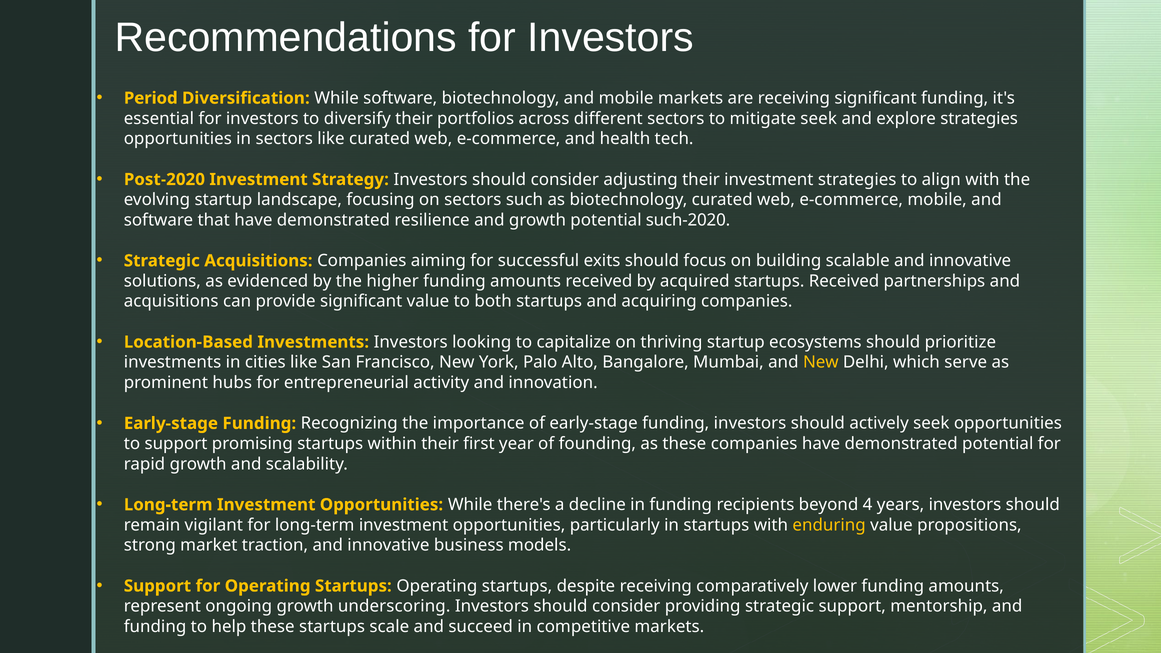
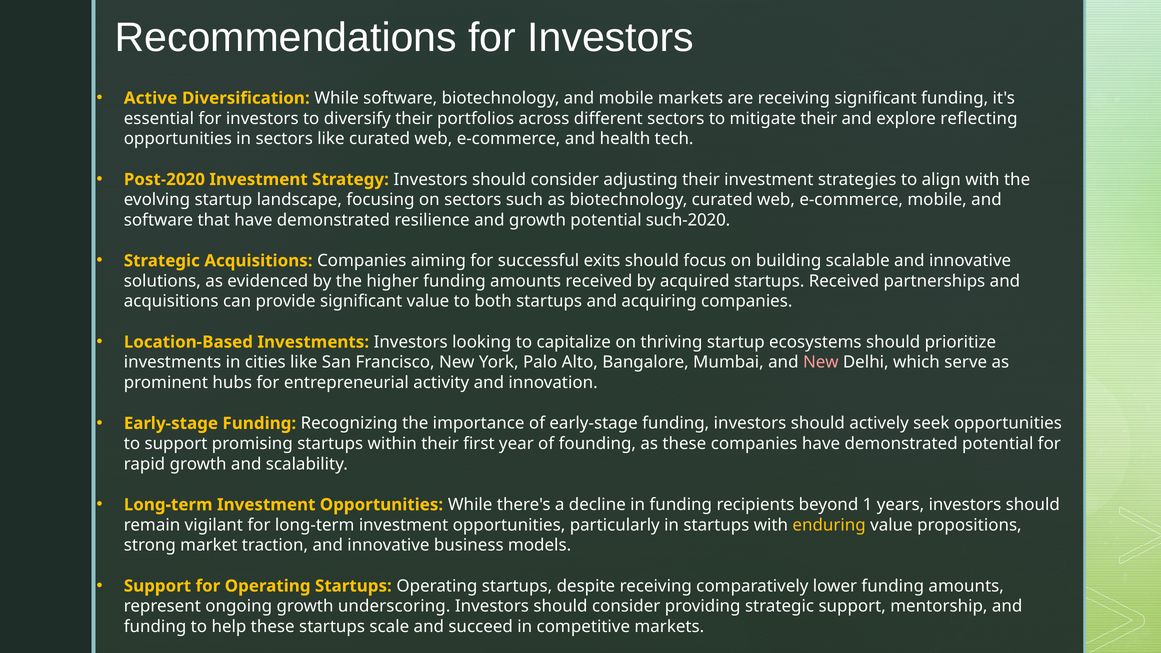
Period: Period -> Active
mitigate seek: seek -> their
explore strategies: strategies -> reflecting
New at (821, 362) colour: yellow -> pink
4: 4 -> 1
